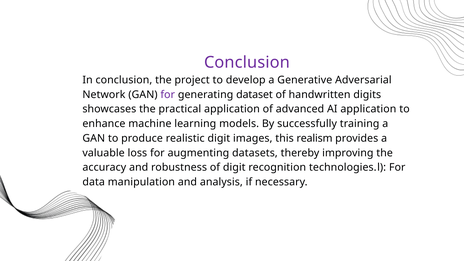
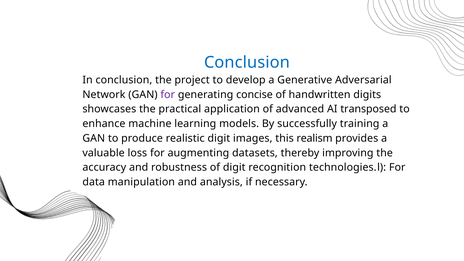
Conclusion at (247, 62) colour: purple -> blue
dataset: dataset -> concise
AI application: application -> transposed
